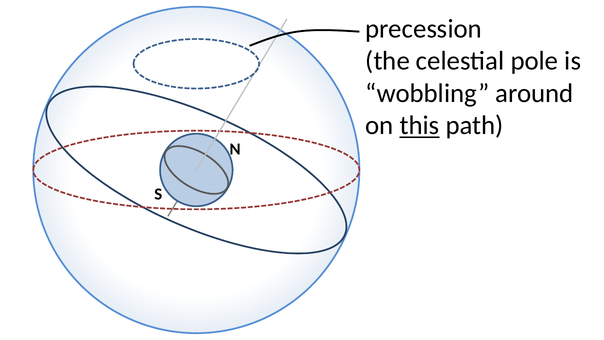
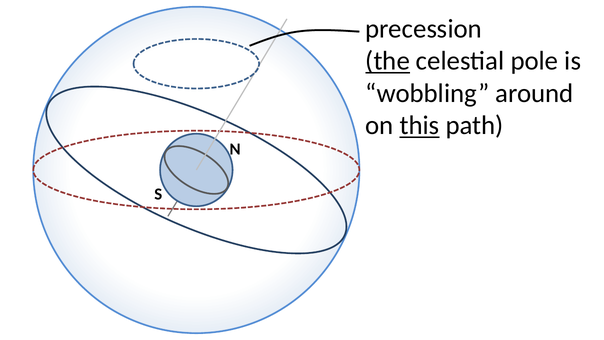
the underline: none -> present
